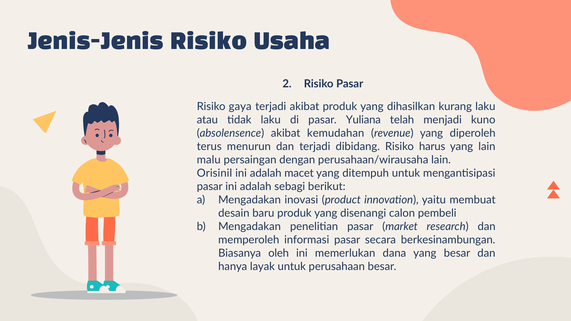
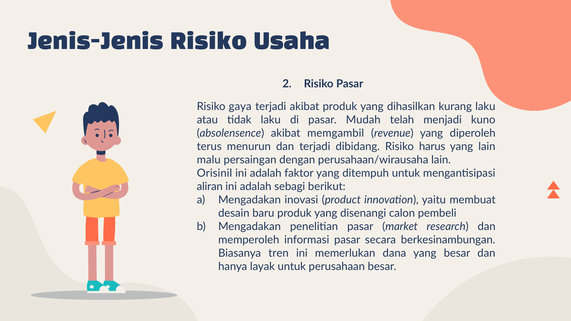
Yuliana: Yuliana -> Mudah
kemudahan: kemudahan -> memgambil
macet: macet -> faktor
pasar at (210, 187): pasar -> aliran
oleh: oleh -> tren
